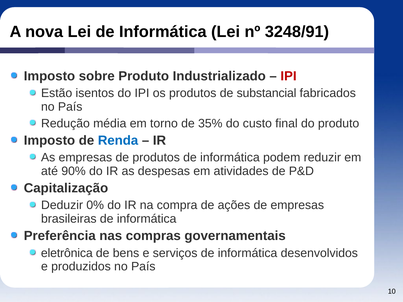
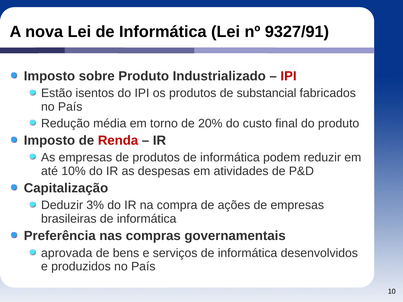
3248/91: 3248/91 -> 9327/91
35%: 35% -> 20%
Renda colour: blue -> red
90%: 90% -> 10%
0%: 0% -> 3%
eletrônica: eletrônica -> aprovada
